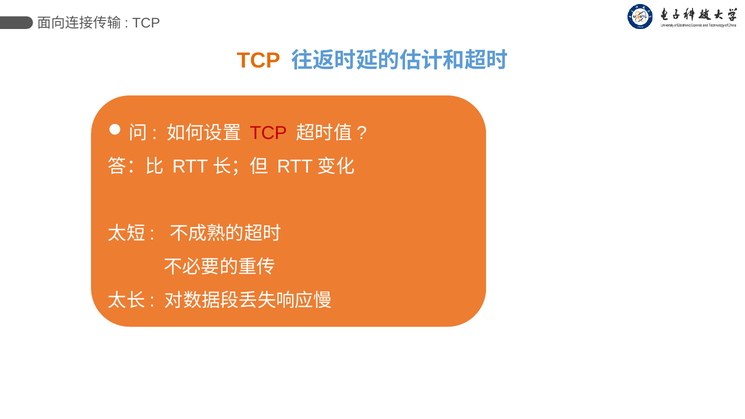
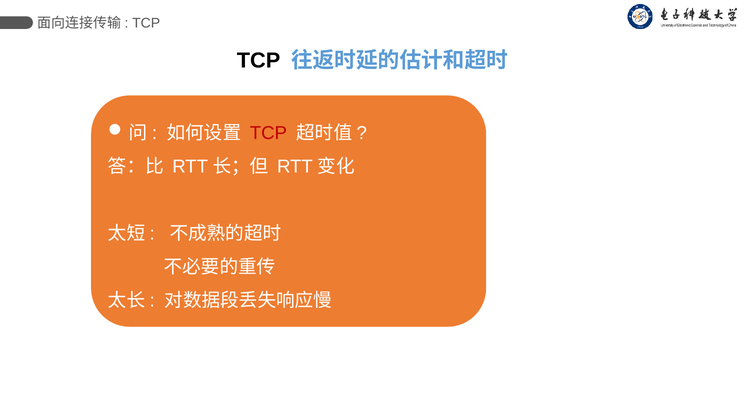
TCP at (259, 61) colour: orange -> black
